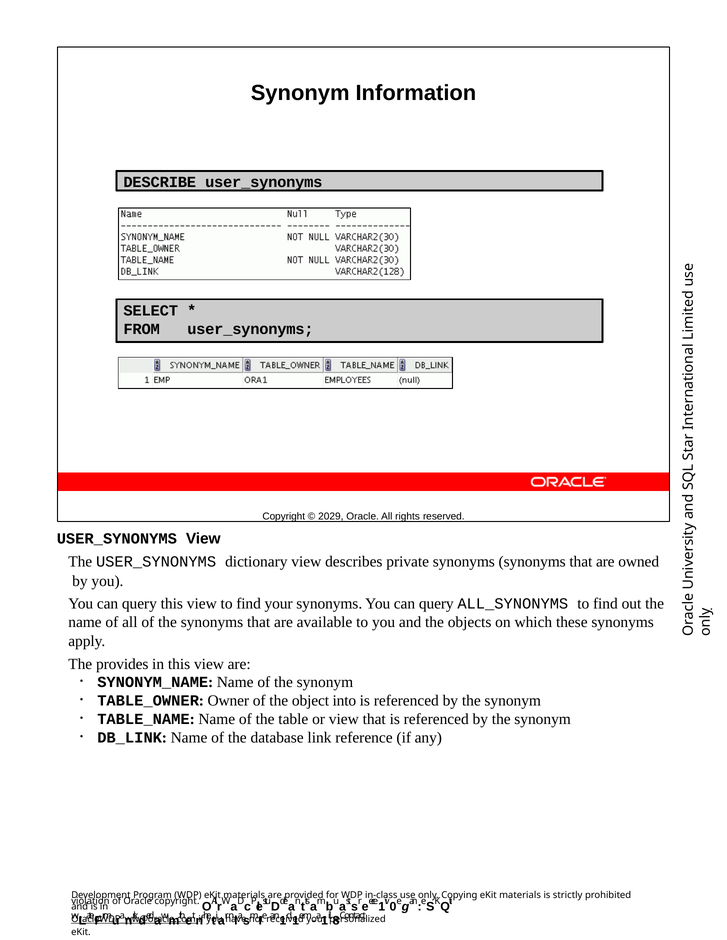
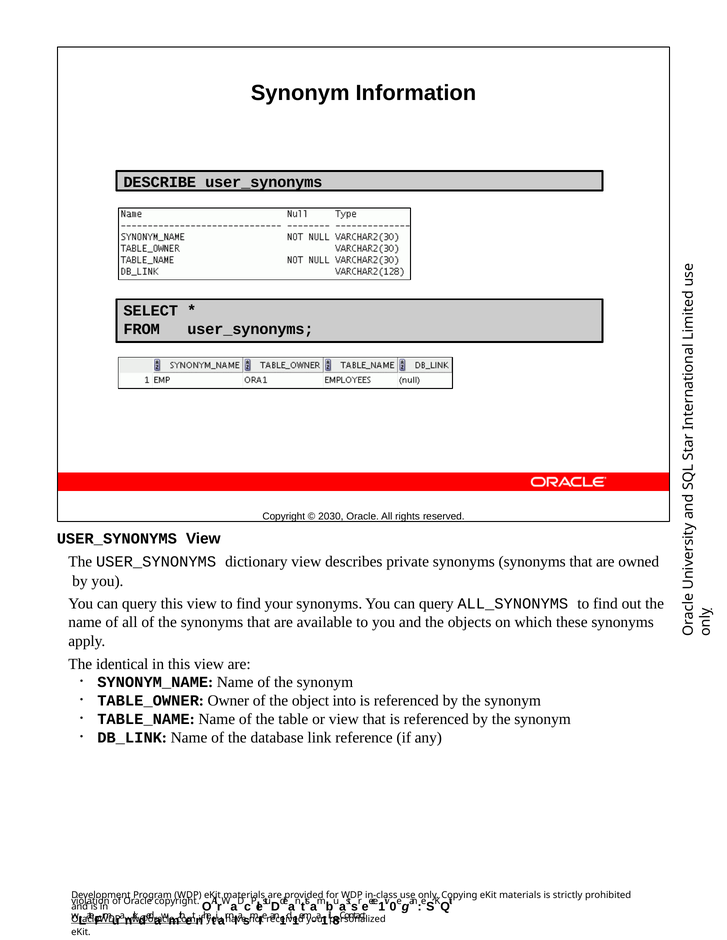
2029: 2029 -> 2030
provides: provides -> identical
